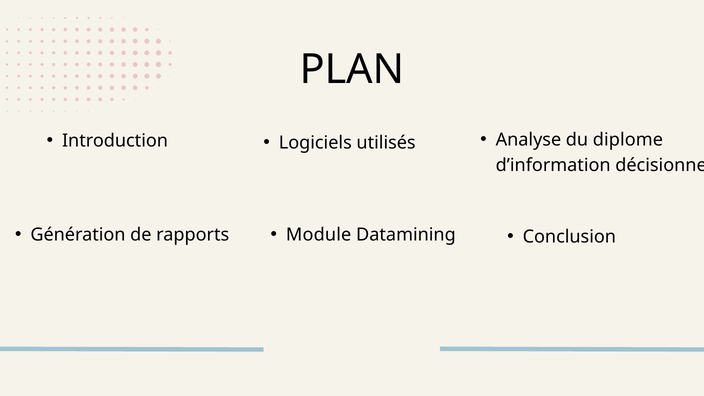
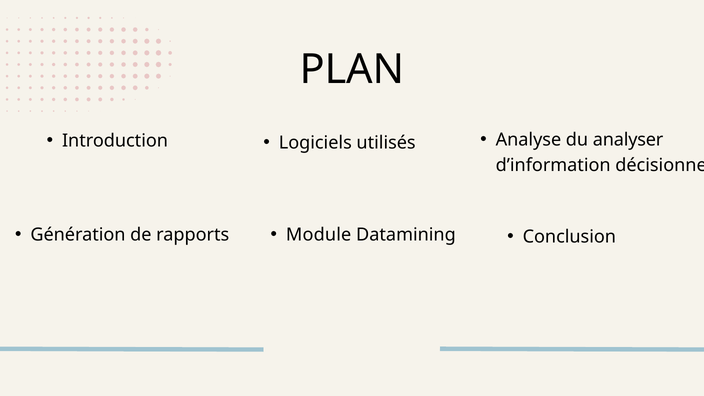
diplome: diplome -> analyser
